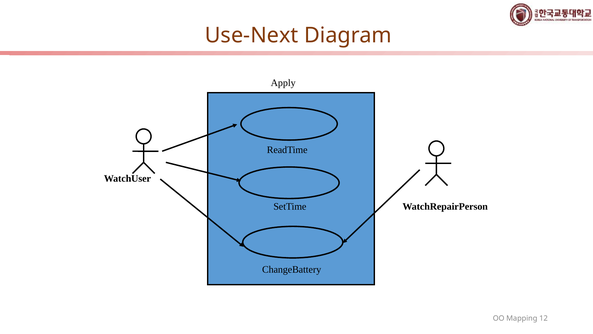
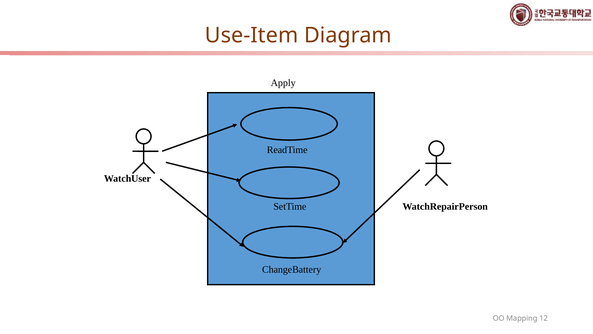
Use-Next: Use-Next -> Use-Item
